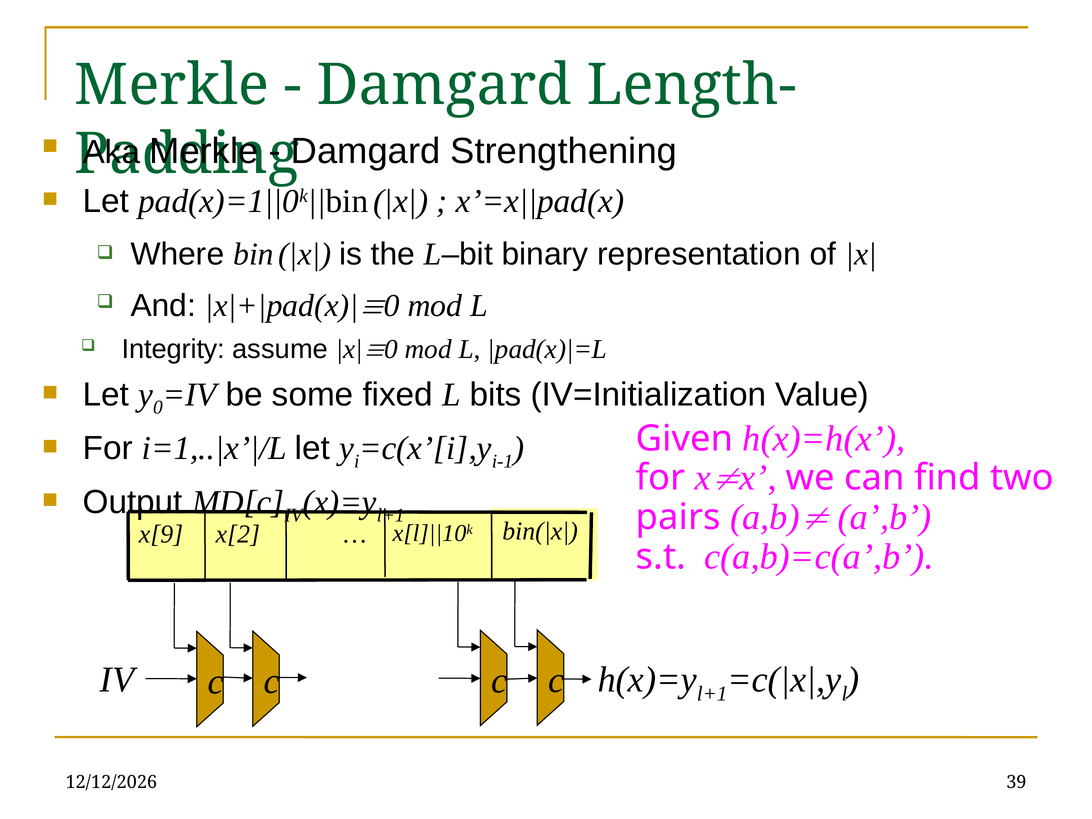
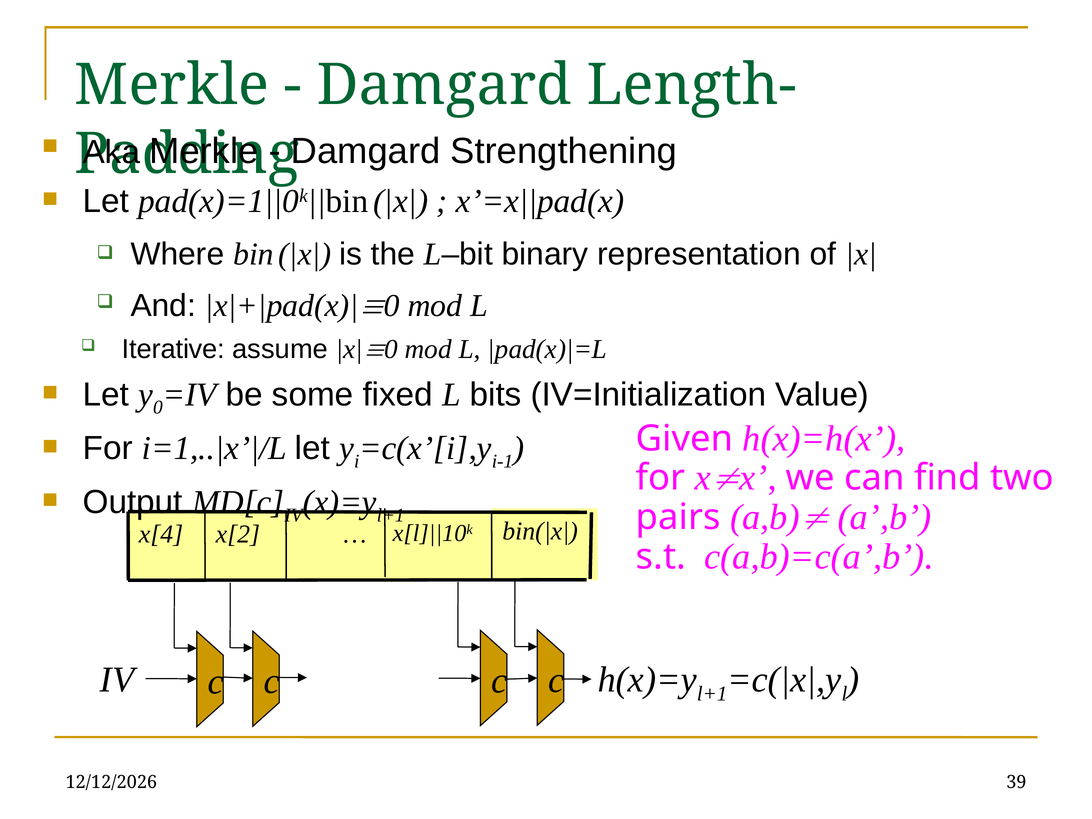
Integrity: Integrity -> Iterative
x[9: x[9 -> x[4
